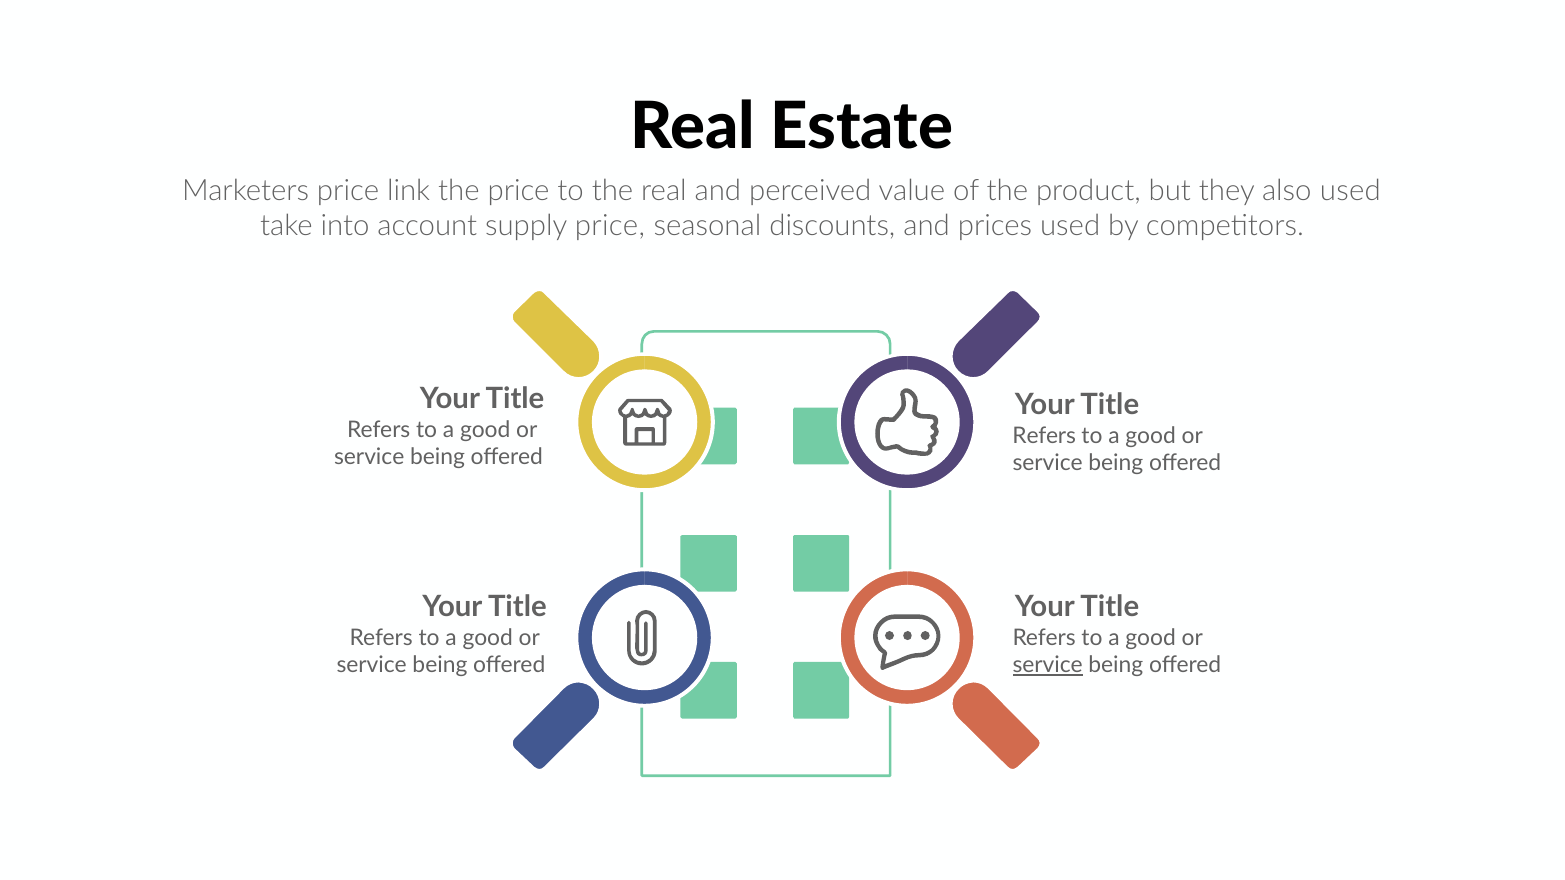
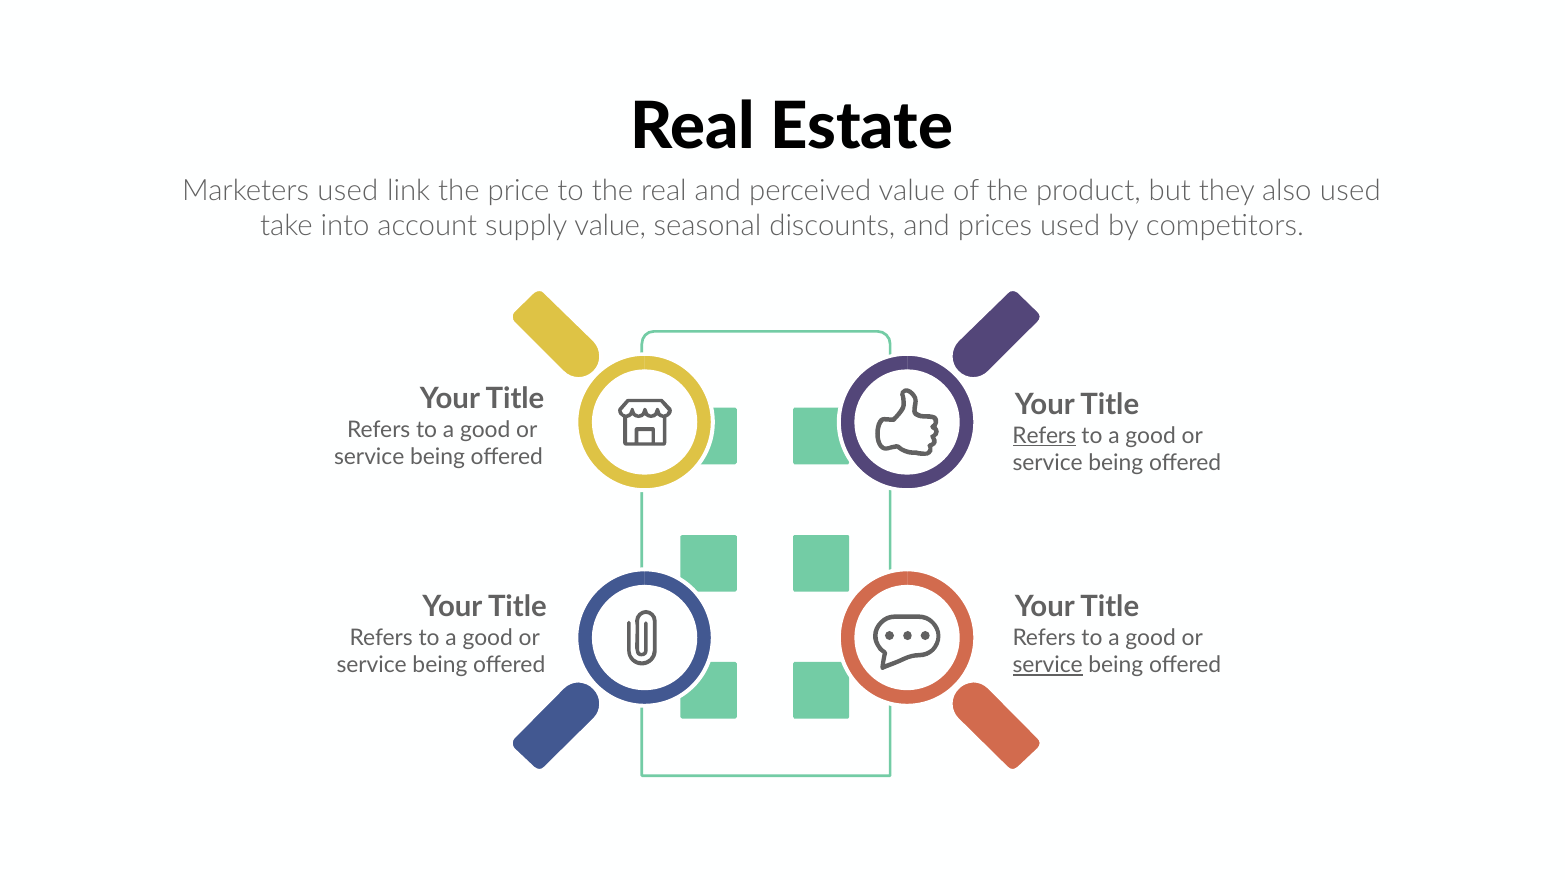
Marketers price: price -> used
supply price: price -> value
Refers at (1044, 436) underline: none -> present
